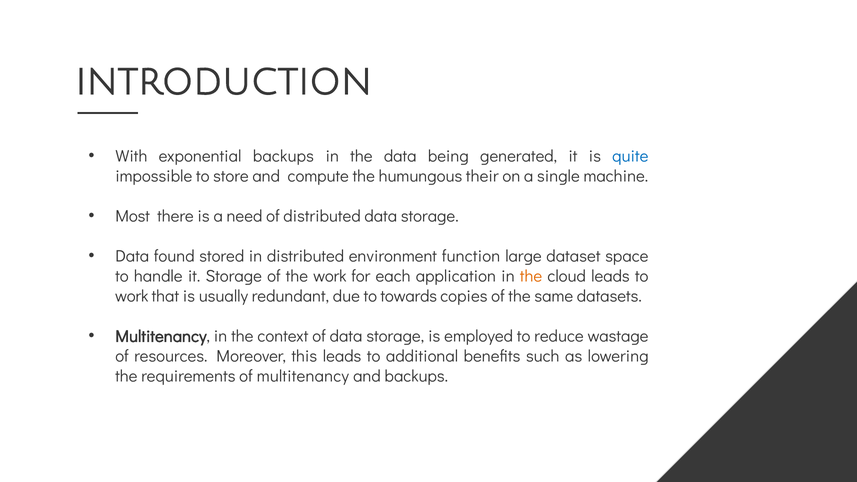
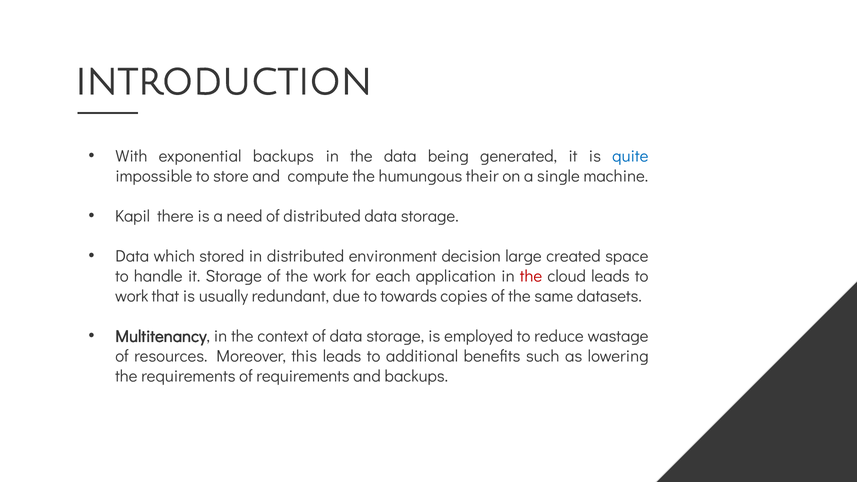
Most: Most -> Kapil
found: found -> which
function: function -> decision
dataset: dataset -> created
the at (531, 276) colour: orange -> red
of multitenancy: multitenancy -> requirements
